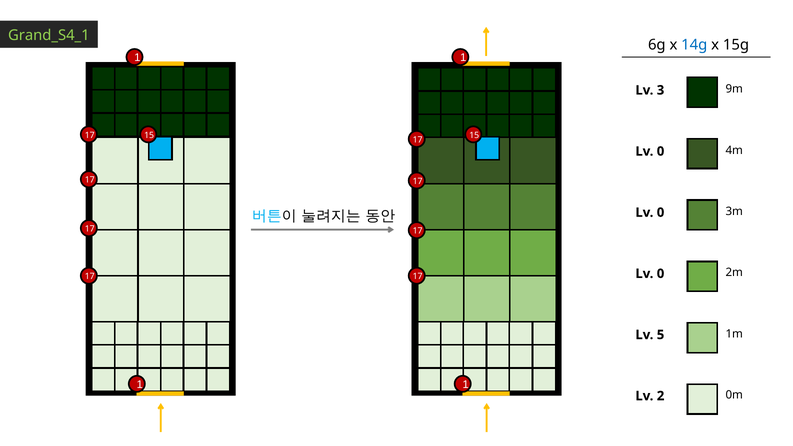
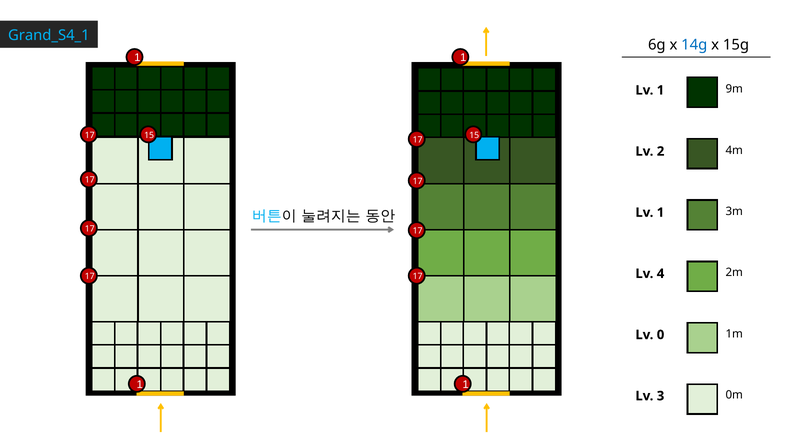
Grand_S4_1 colour: light green -> light blue
3 at (661, 90): 3 -> 1
0 at (661, 151): 0 -> 2
0 at (661, 213): 0 -> 1
0 at (661, 274): 0 -> 4
5: 5 -> 0
2: 2 -> 3
